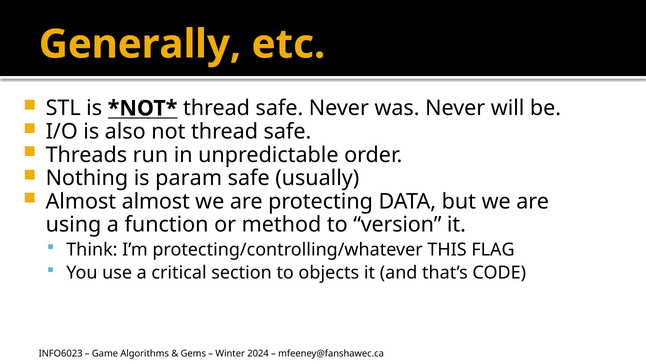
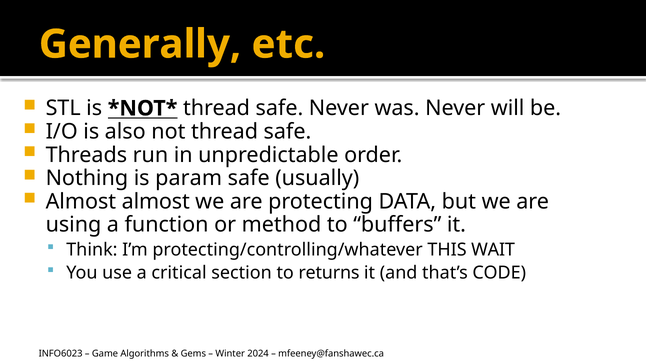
version: version -> buffers
FLAG: FLAG -> WAIT
objects: objects -> returns
